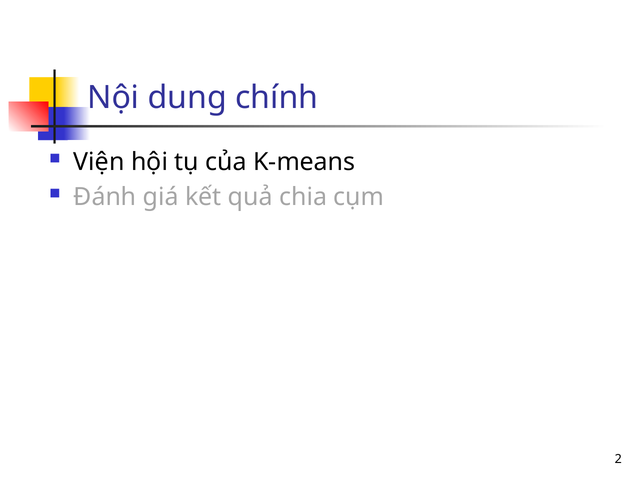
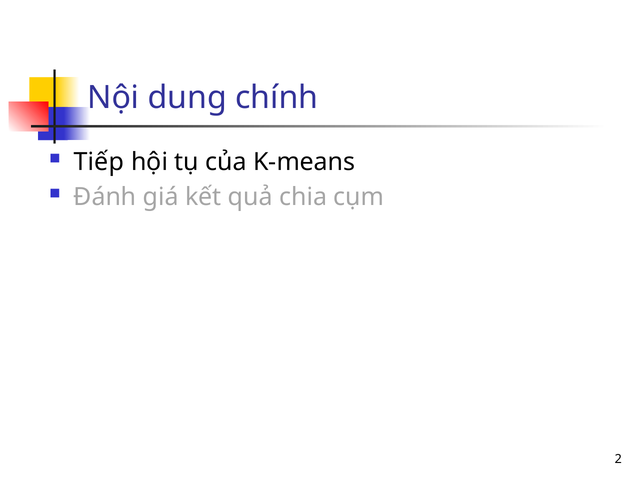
Viện: Viện -> Tiếp
